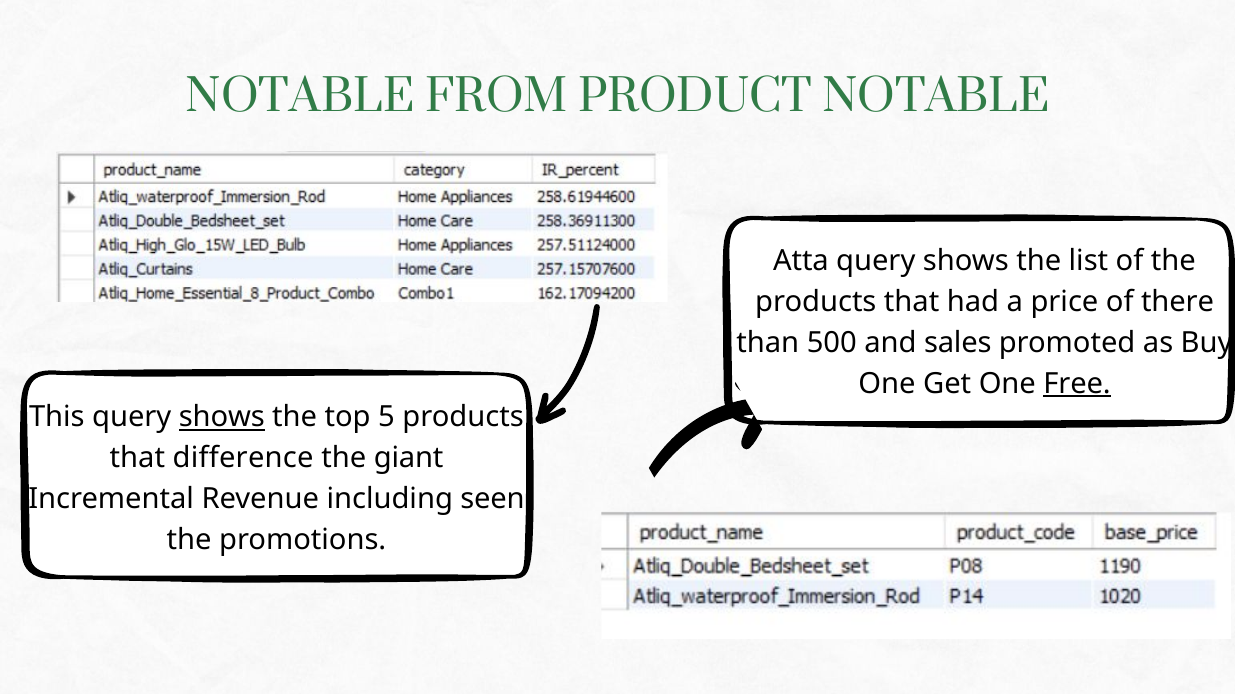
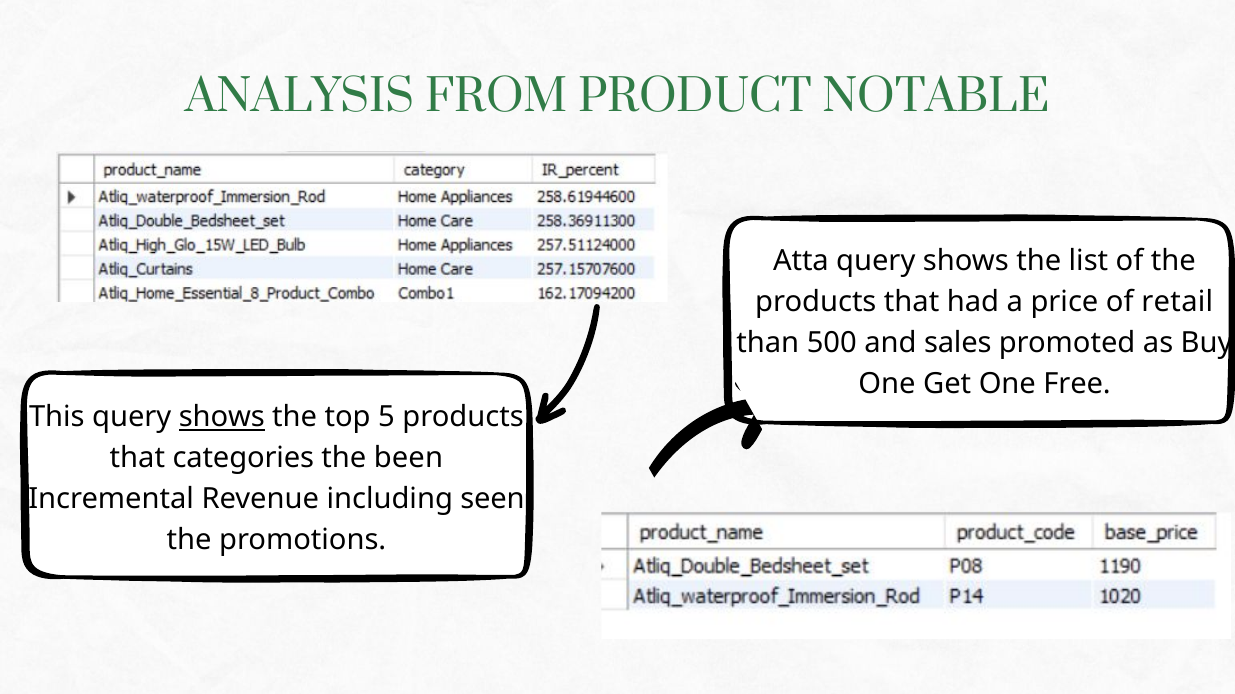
NOTABLE at (300, 97): NOTABLE -> ANALYSIS
there: there -> retail
Free underline: present -> none
difference: difference -> categories
giant: giant -> been
